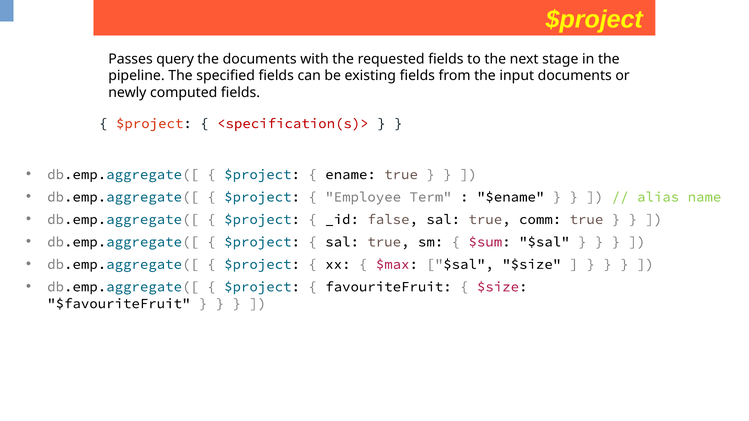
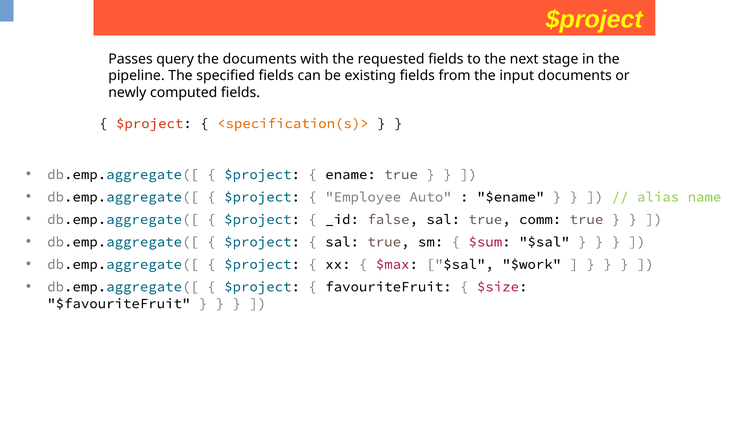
<specification(s)> colour: red -> orange
Term: Term -> Auto
$sal $size: $size -> $work
